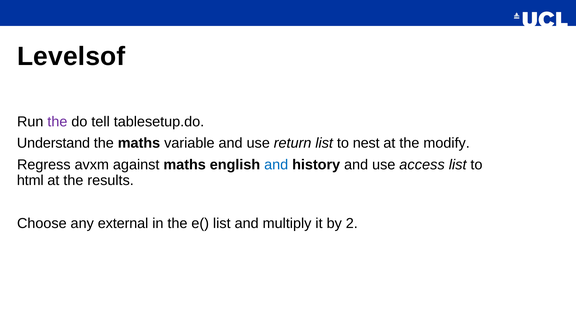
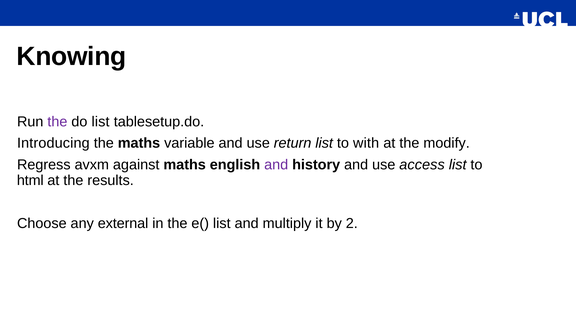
Levelsof: Levelsof -> Knowing
do tell: tell -> list
Understand: Understand -> Introducing
nest: nest -> with
and at (276, 165) colour: blue -> purple
